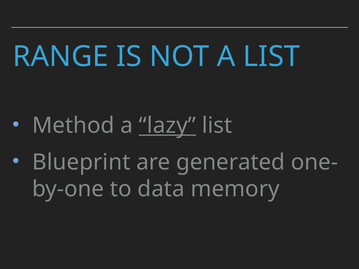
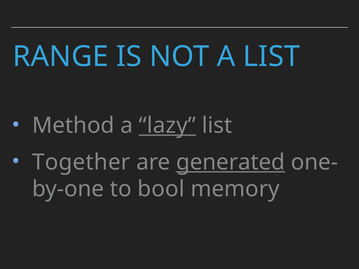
Blueprint: Blueprint -> Together
generated underline: none -> present
data: data -> bool
